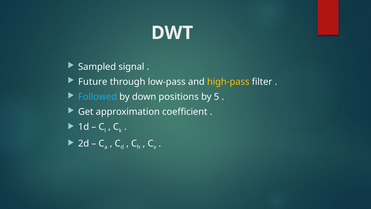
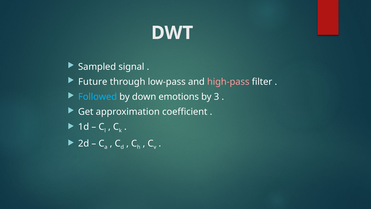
high-pass colour: yellow -> pink
positions: positions -> emotions
5: 5 -> 3
